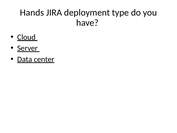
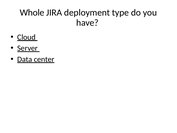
Hands: Hands -> Whole
